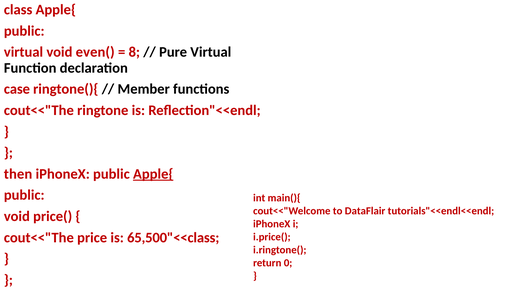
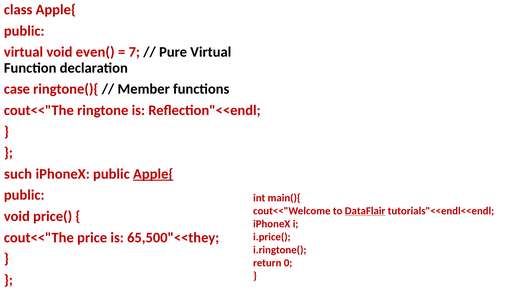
8: 8 -> 7
then: then -> such
DataFlair underline: none -> present
65,500"<<class: 65,500"<<class -> 65,500"<<they
